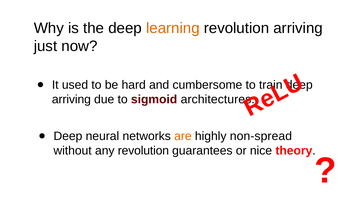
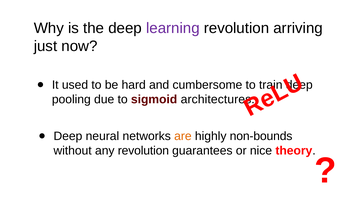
learning colour: orange -> purple
arriving at (71, 99): arriving -> pooling
non-spread: non-spread -> non-bounds
